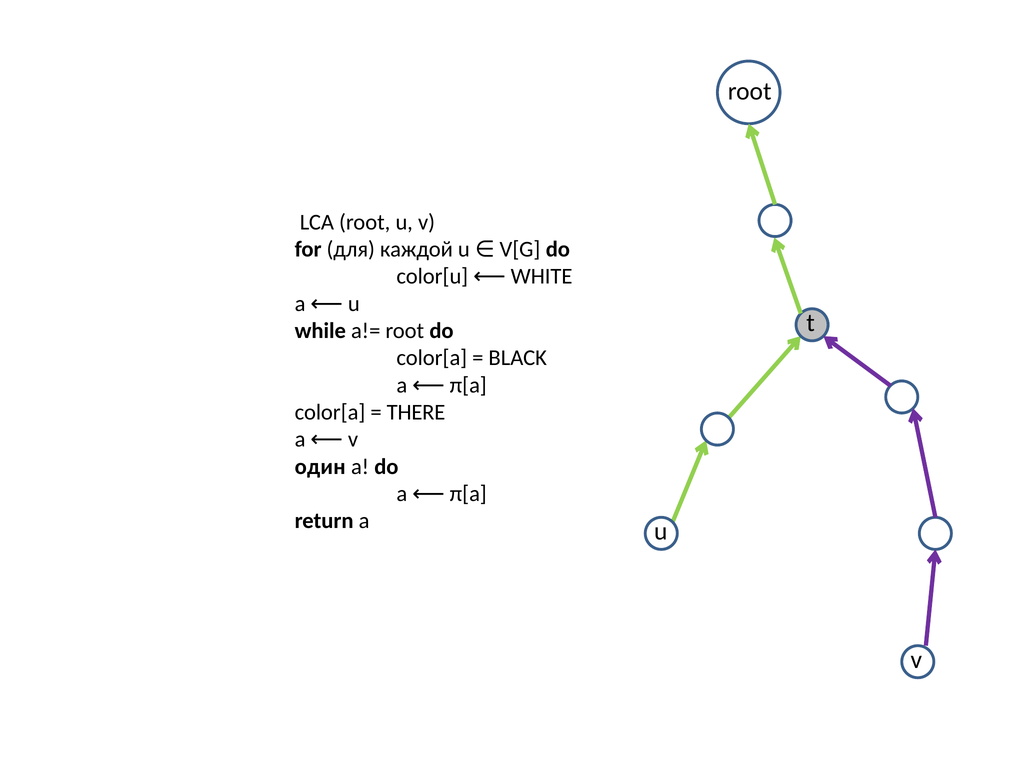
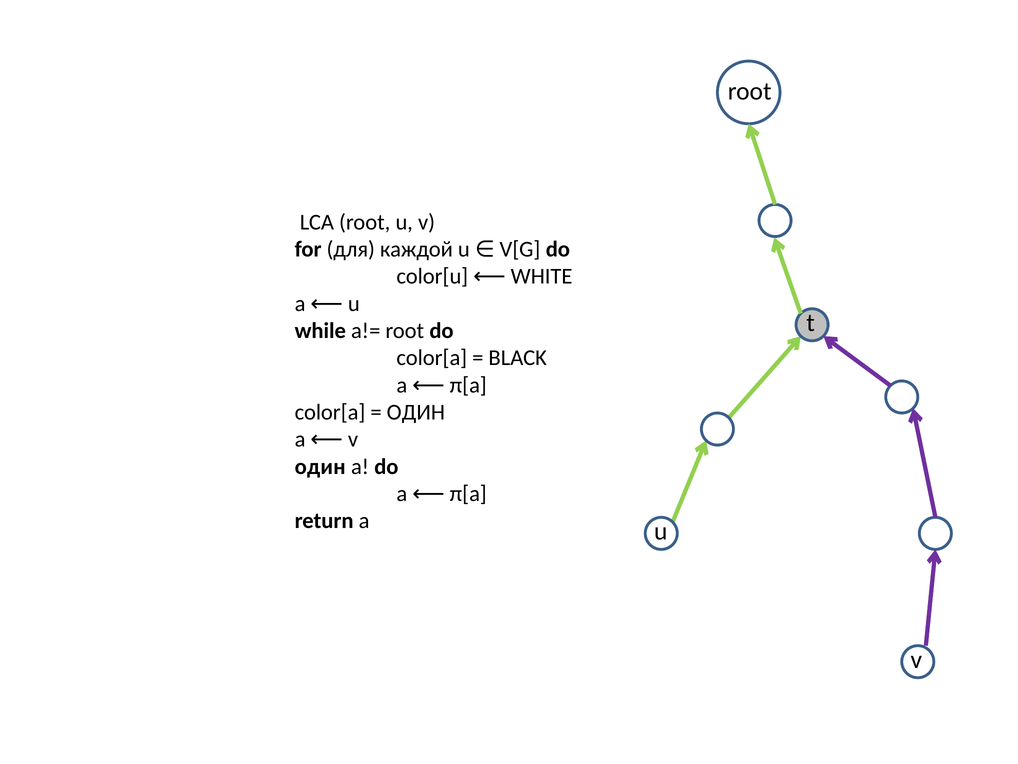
THERE at (416, 412): THERE -> ОДИН
